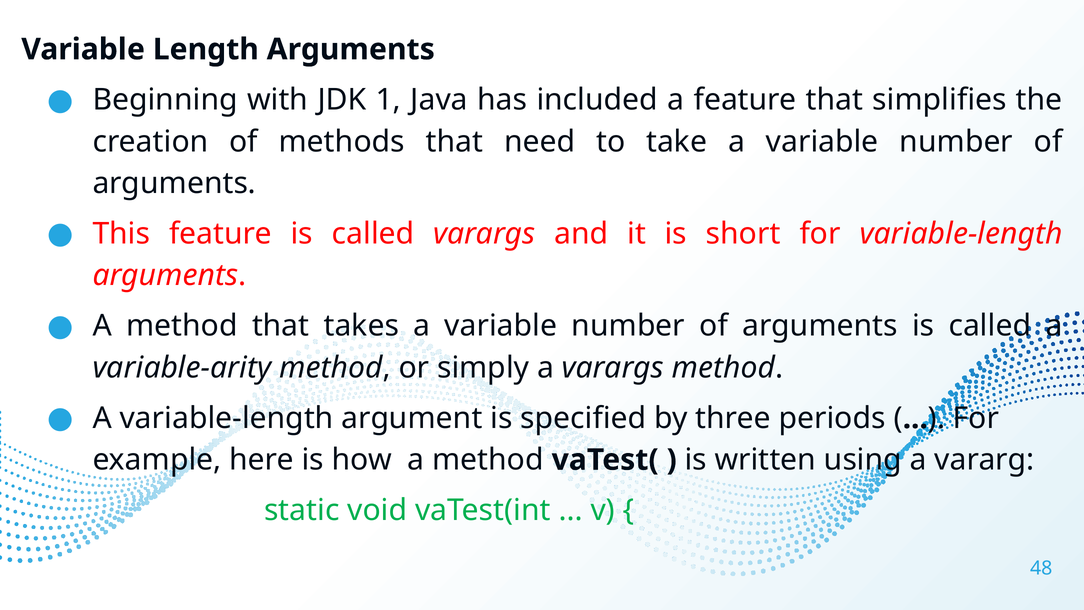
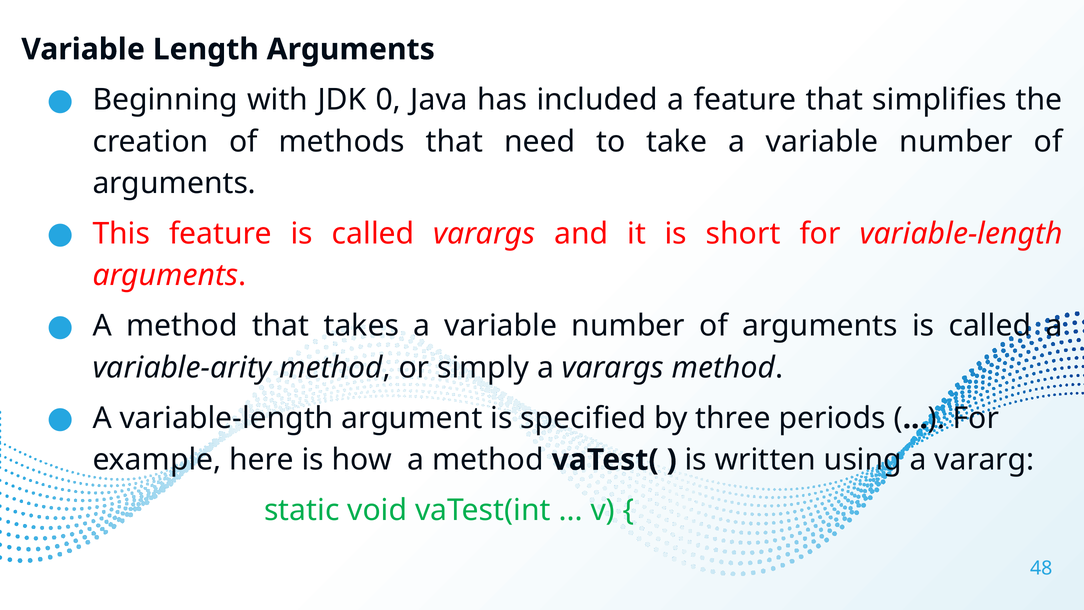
1: 1 -> 0
